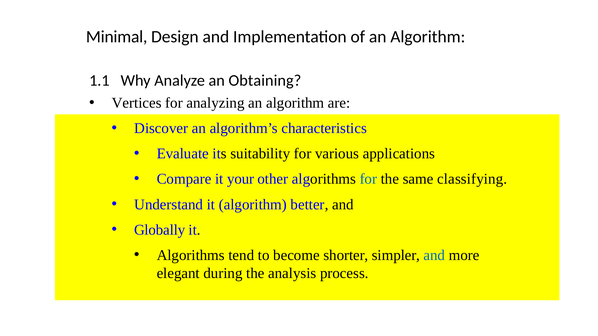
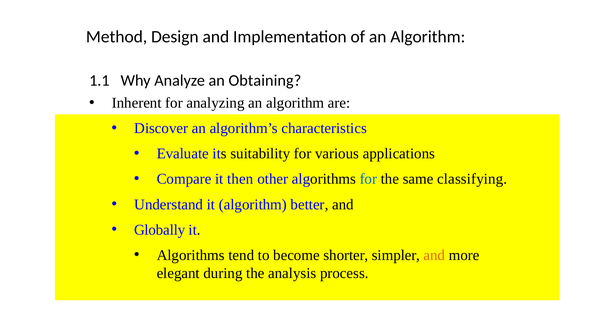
Minimal: Minimal -> Method
Vertices: Vertices -> Inherent
your: your -> then
and at (434, 255) colour: blue -> orange
